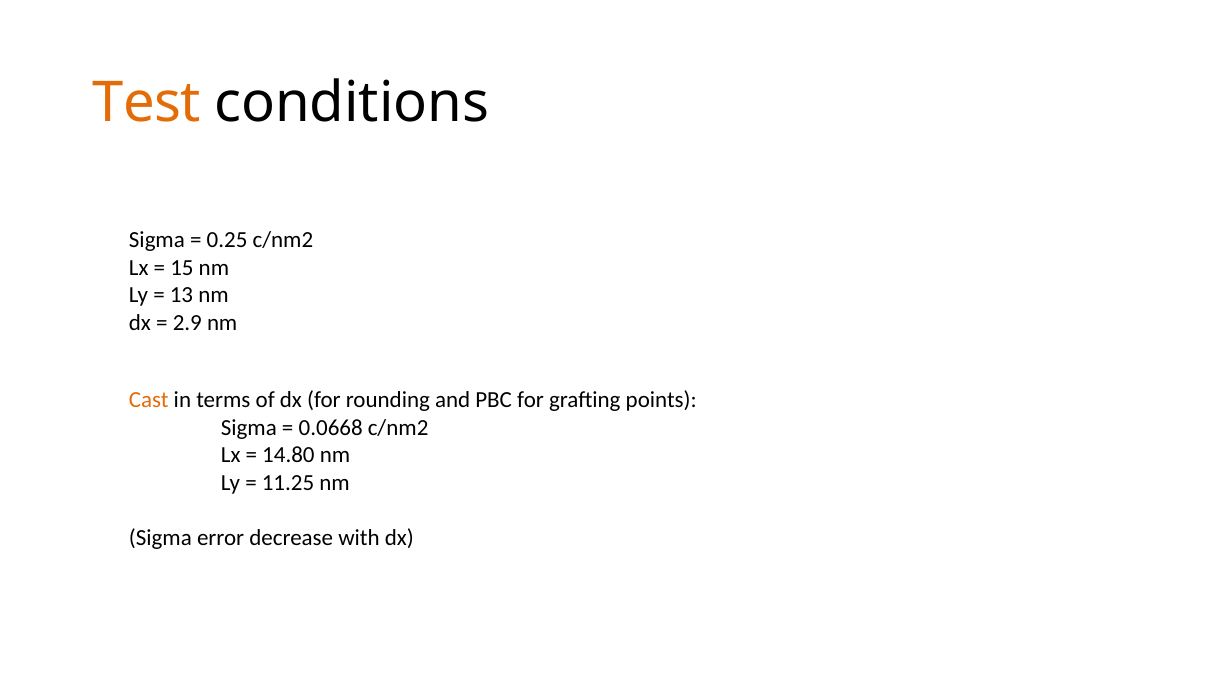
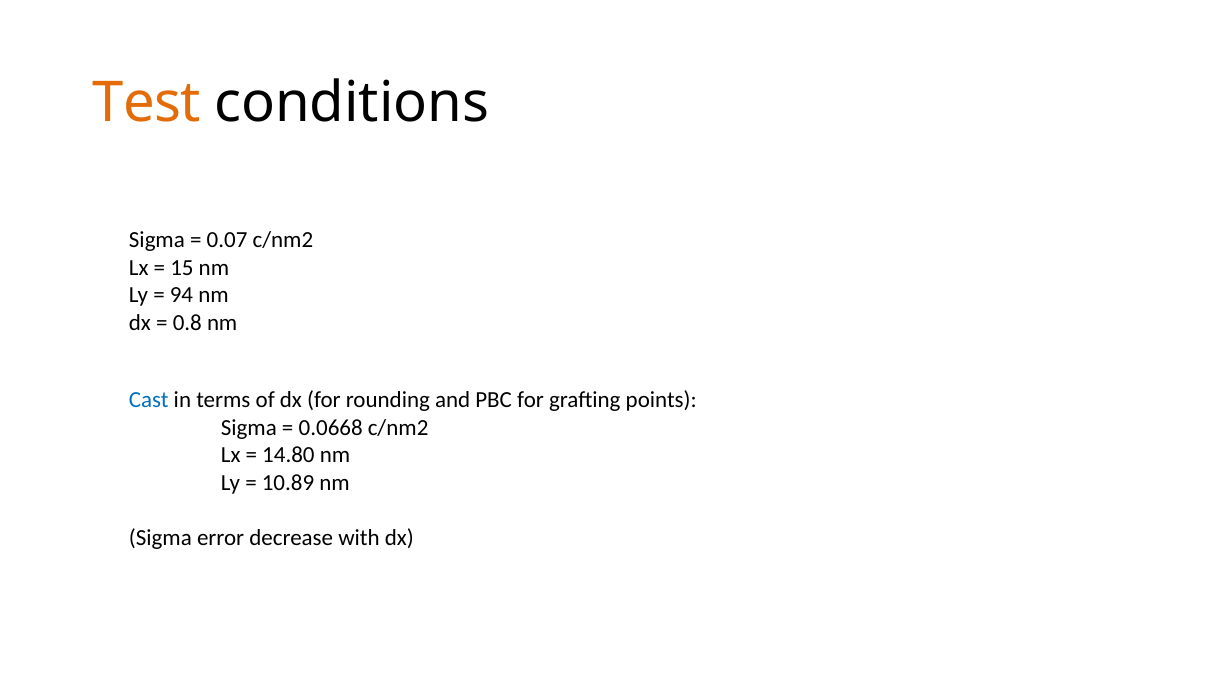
0.25: 0.25 -> 0.07
13: 13 -> 94
2.9: 2.9 -> 0.8
Cast colour: orange -> blue
11.25: 11.25 -> 10.89
